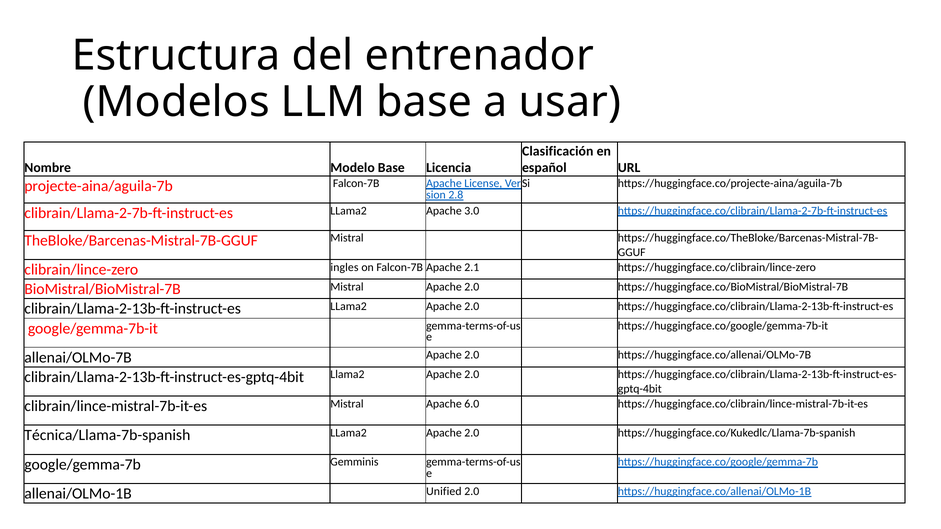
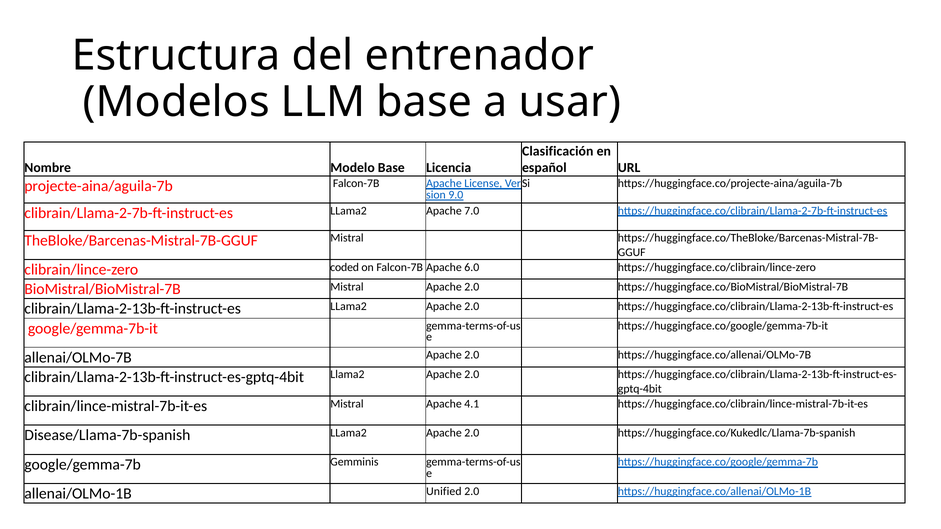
2.8: 2.8 -> 9.0
3.0: 3.0 -> 7.0
ingles: ingles -> coded
2.1: 2.1 -> 6.0
6.0: 6.0 -> 4.1
Técnica/Llama-7b-spanish: Técnica/Llama-7b-spanish -> Disease/Llama-7b-spanish
